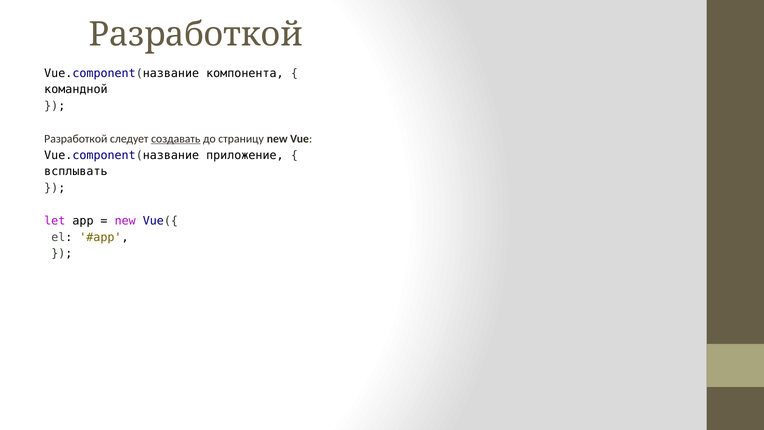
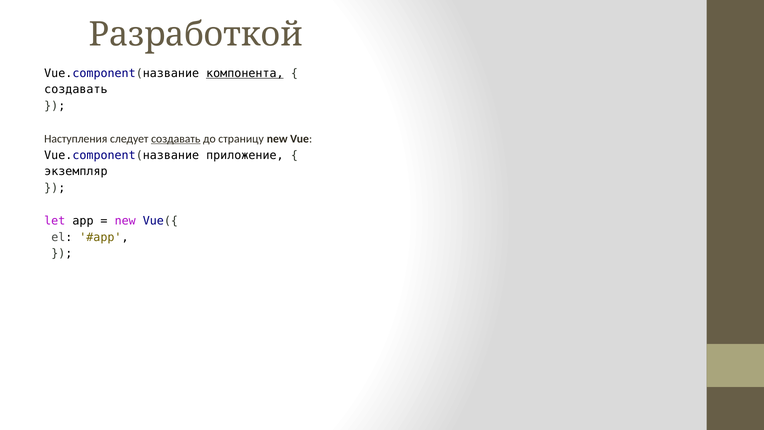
компонента underline: none -> present
командной at (76, 90): командной -> создавать
Разработкой at (76, 139): Разработкой -> Наступления
всплывать: всплывать -> экземпляр
